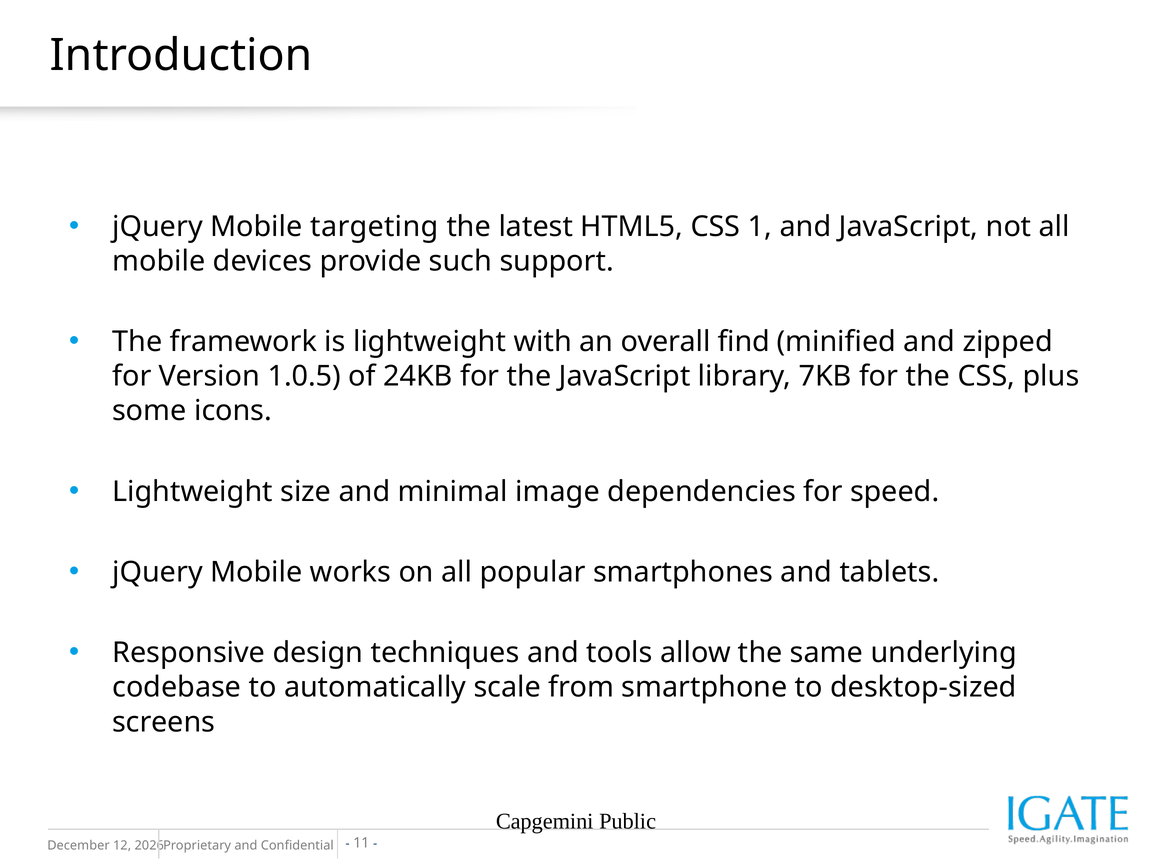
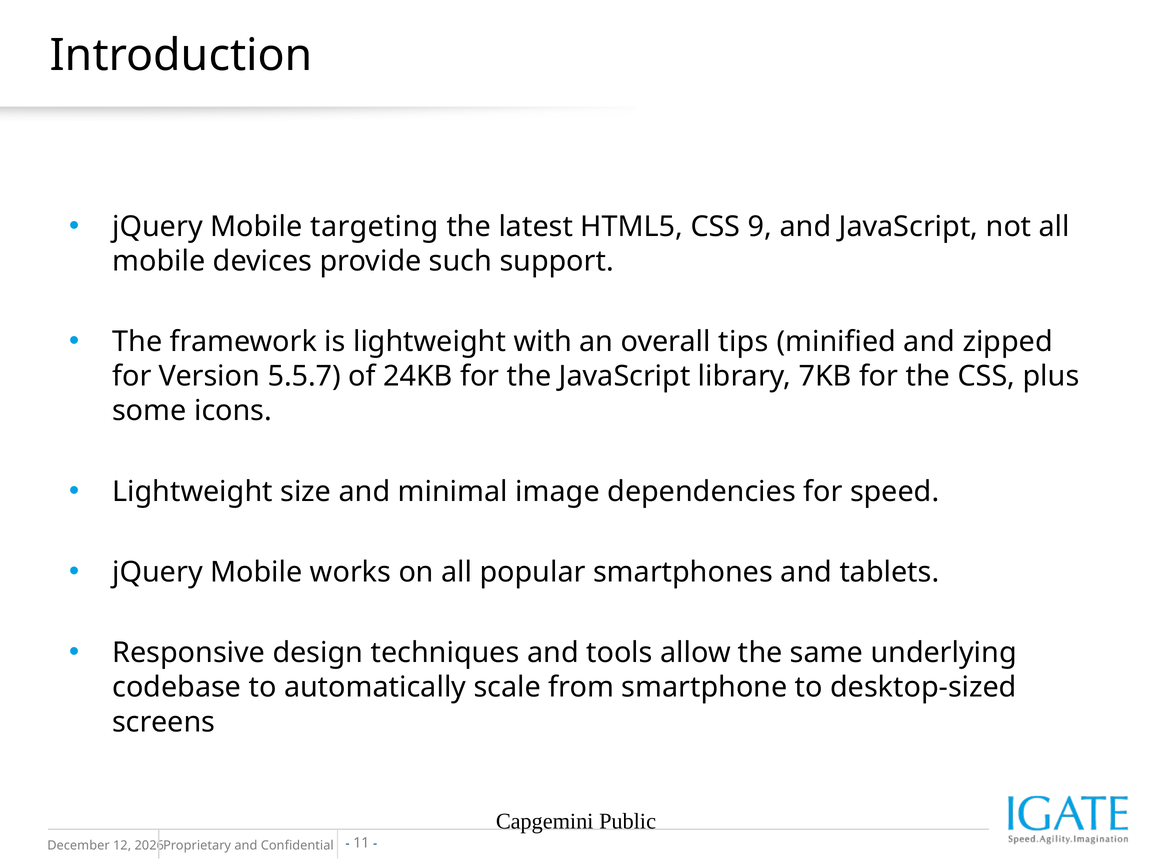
1: 1 -> 9
find: find -> tips
1.0.5: 1.0.5 -> 5.5.7
